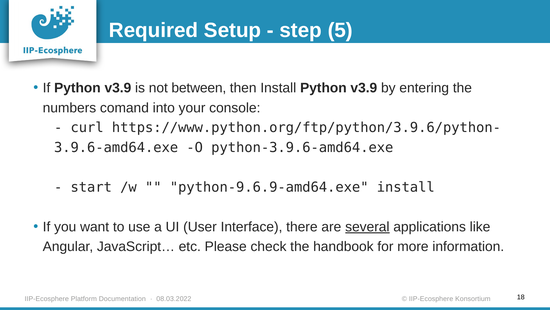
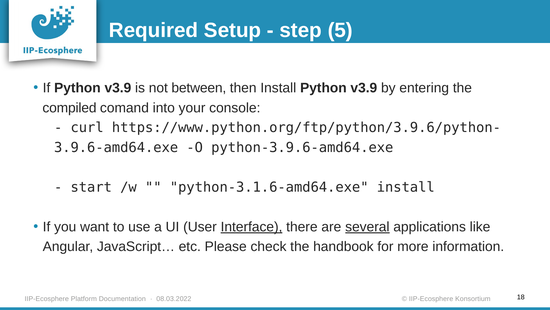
numbers: numbers -> compiled
python-9.6.9-amd64.exe: python-9.6.9-amd64.exe -> python-3.1.6-amd64.exe
Interface underline: none -> present
